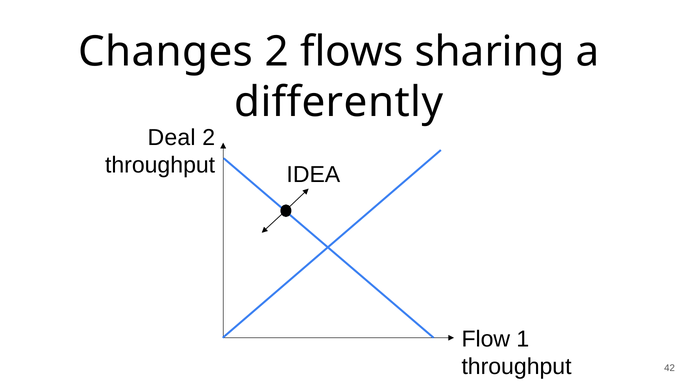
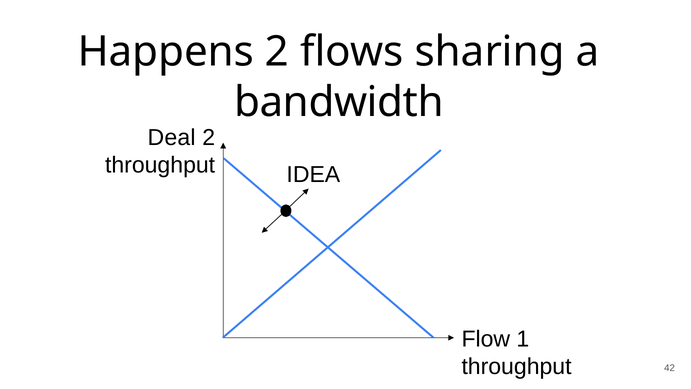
Changes: Changes -> Happens
differently: differently -> bandwidth
